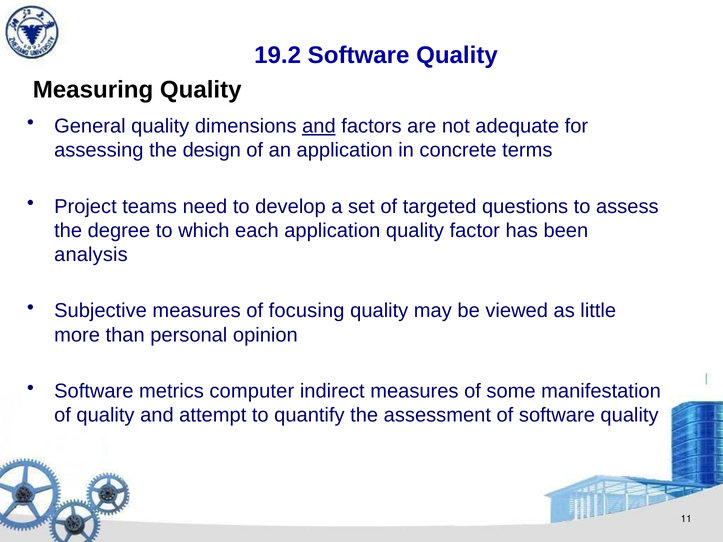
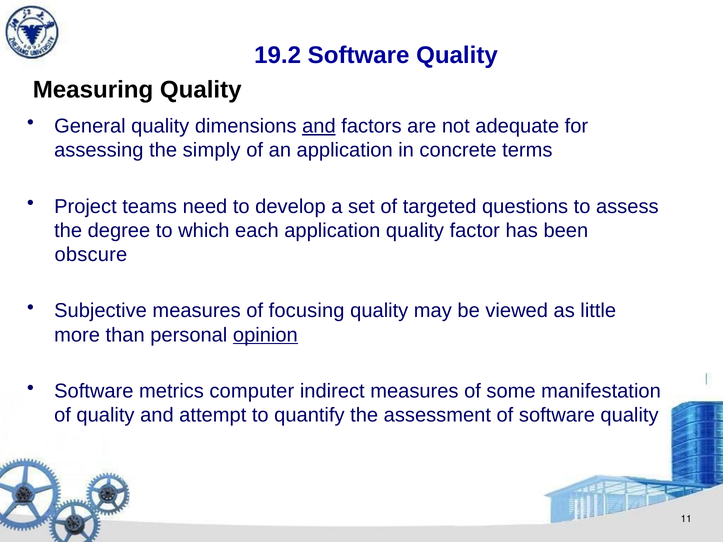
design: design -> simply
analysis: analysis -> obscure
opinion underline: none -> present
